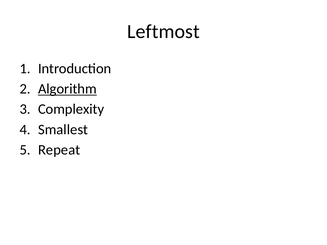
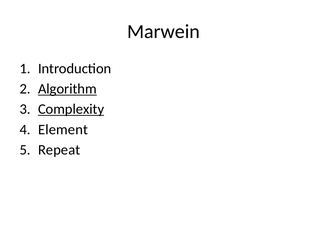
Leftmost: Leftmost -> Marwein
Complexity underline: none -> present
Smallest: Smallest -> Element
